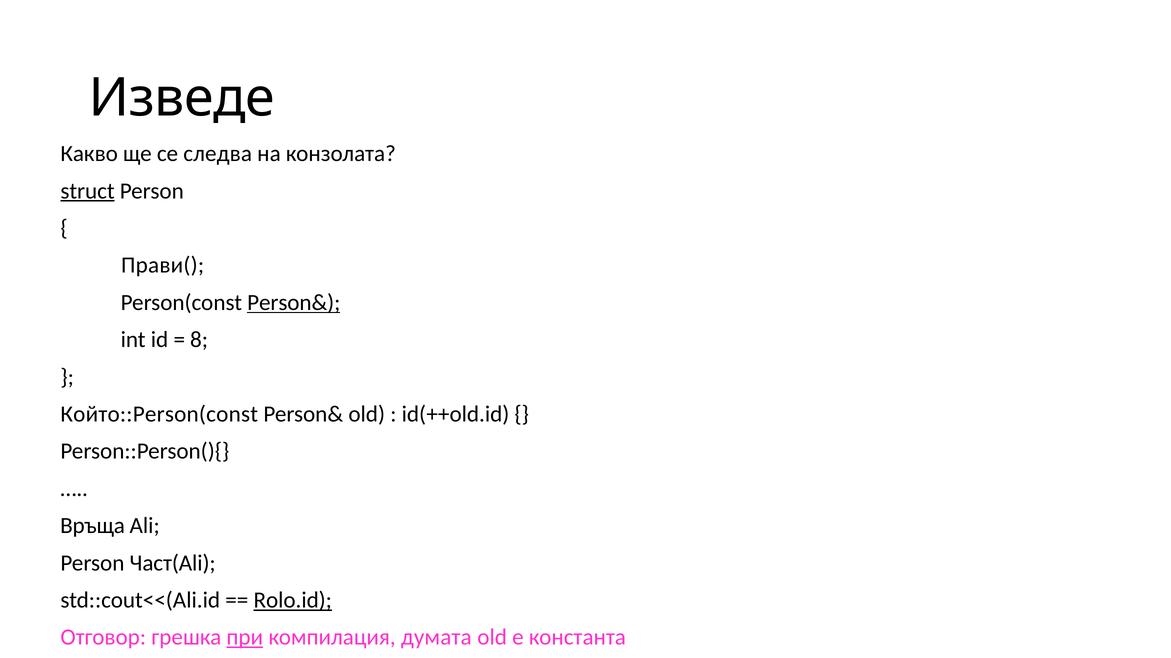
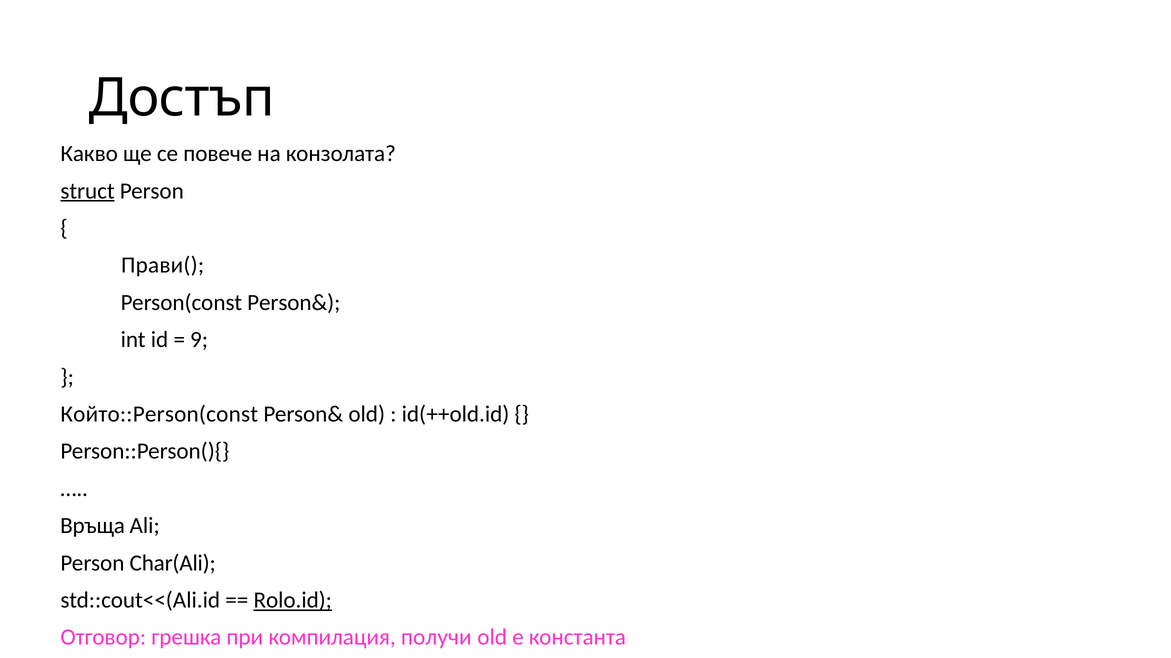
Изведе: Изведе -> Достъп
следва: следва -> повече
Person& at (294, 303) underline: present -> none
8: 8 -> 9
Част(Ali: Част(Ali -> Char(Ali
при underline: present -> none
думата: думата -> получи
